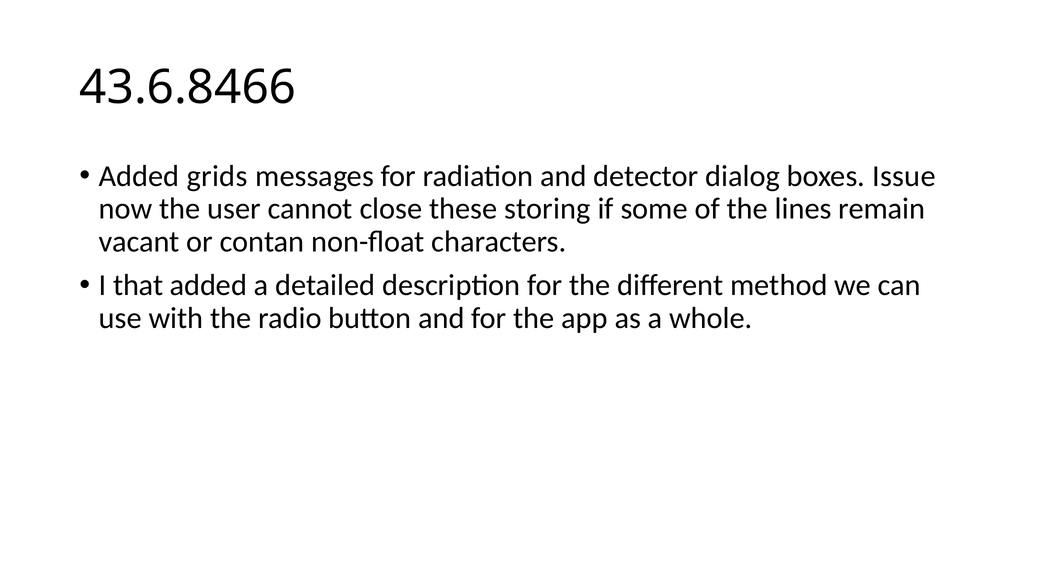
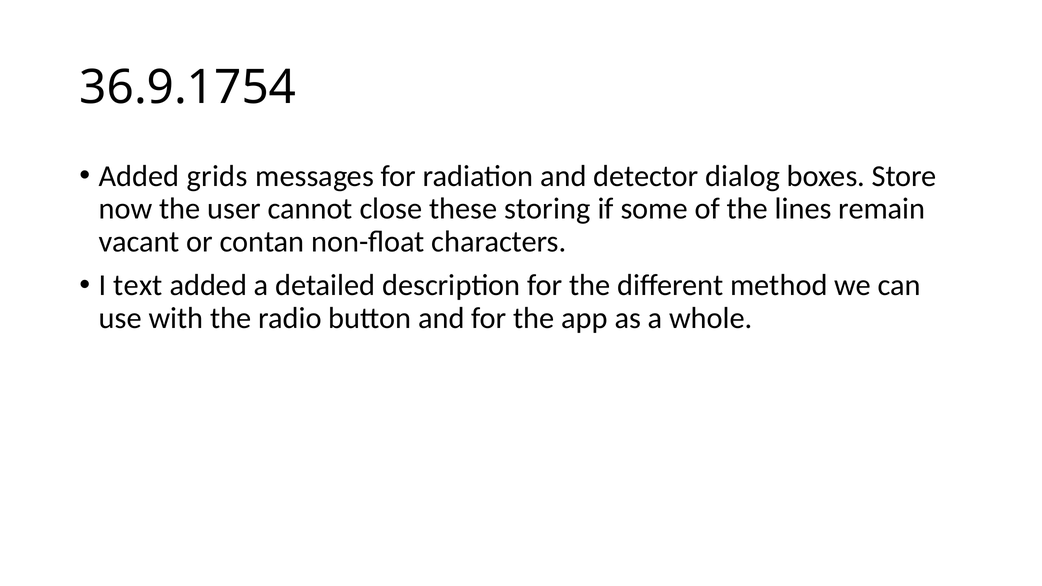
43.6.8466: 43.6.8466 -> 36.9.1754
Issue: Issue -> Store
that: that -> text
